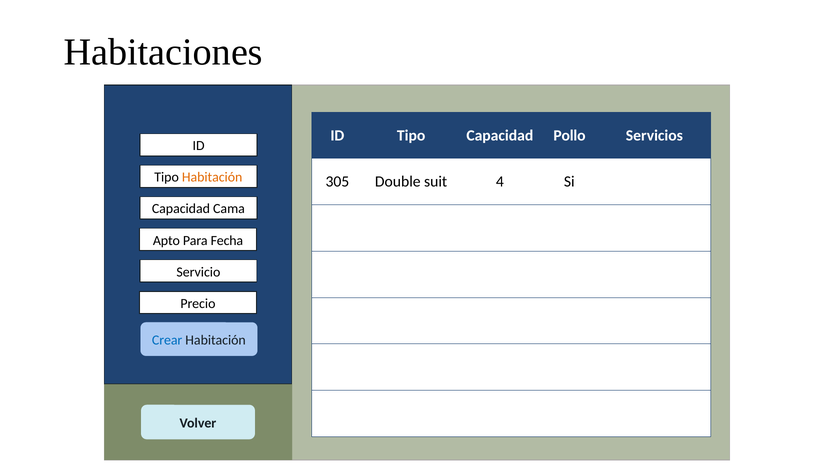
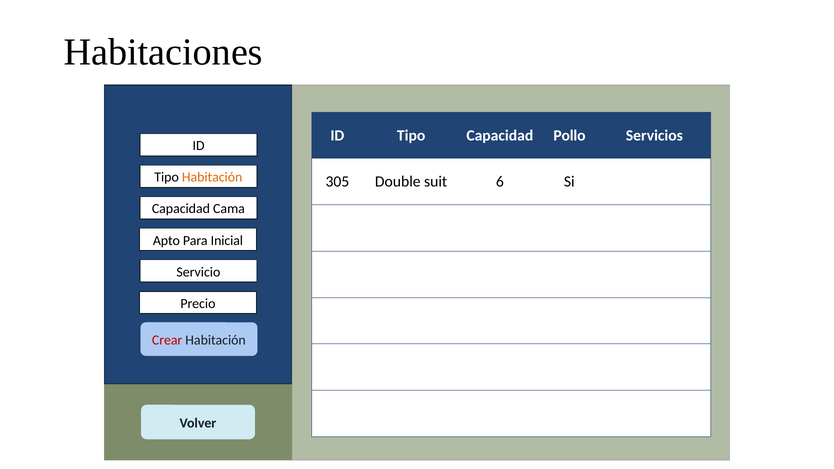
4: 4 -> 6
Fecha: Fecha -> Inicial
Crear colour: blue -> red
